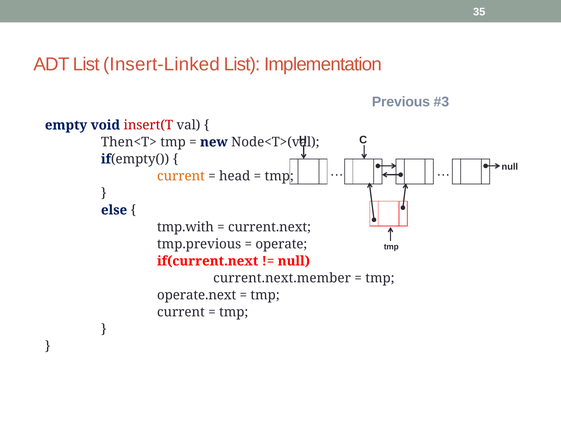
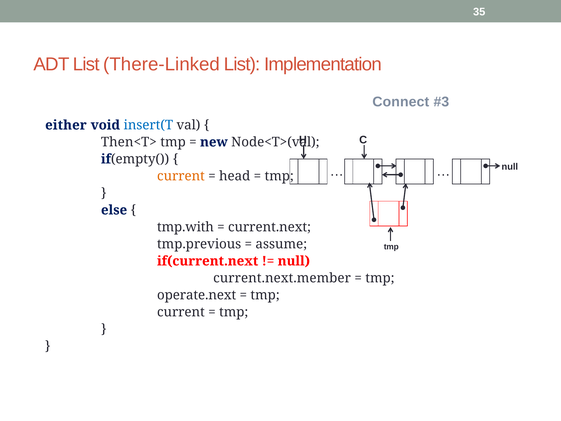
Insert-Linked: Insert-Linked -> There-Linked
Previous: Previous -> Connect
empty: empty -> either
insert(T colour: red -> blue
operate: operate -> assume
